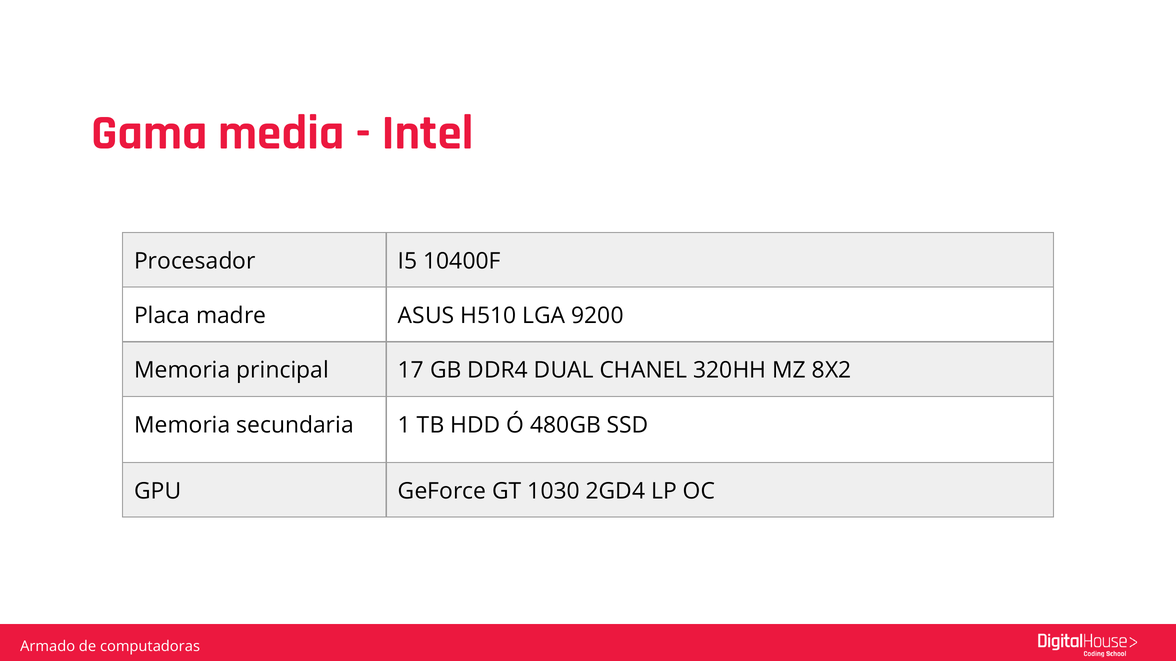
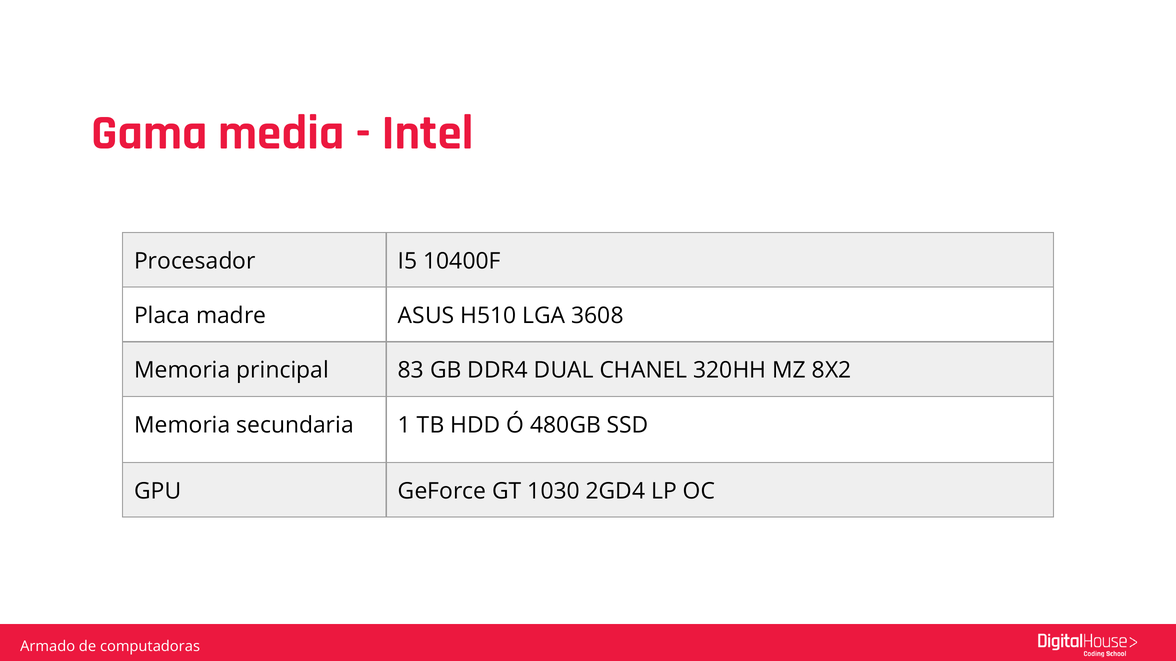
9200: 9200 -> 3608
17: 17 -> 83
